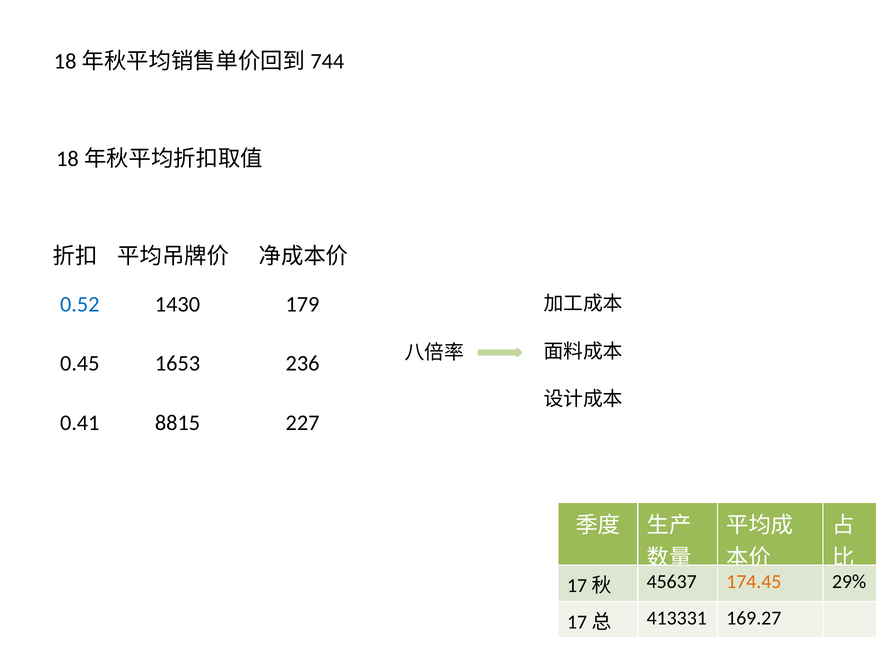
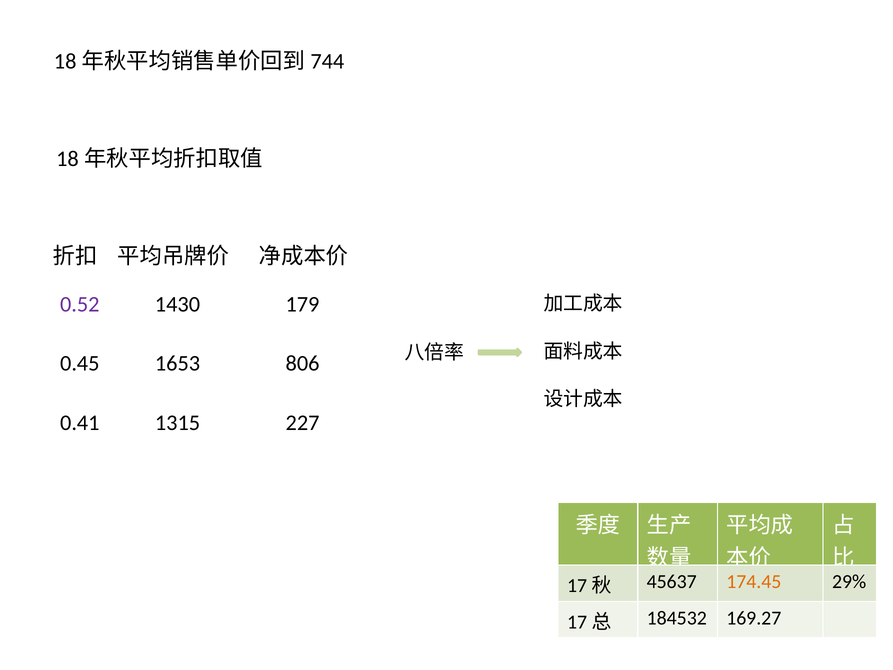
0.52 colour: blue -> purple
236: 236 -> 806
8815: 8815 -> 1315
413331: 413331 -> 184532
